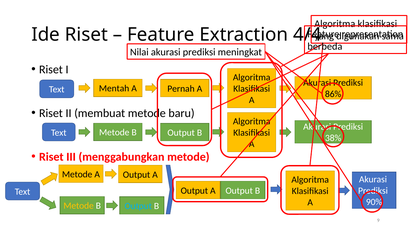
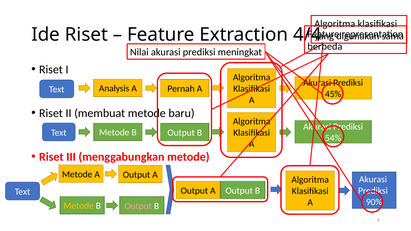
Mentah: Mentah -> Analysis
86%: 86% -> 45%
38%: 38% -> 54%
Output at (138, 206) colour: light blue -> pink
